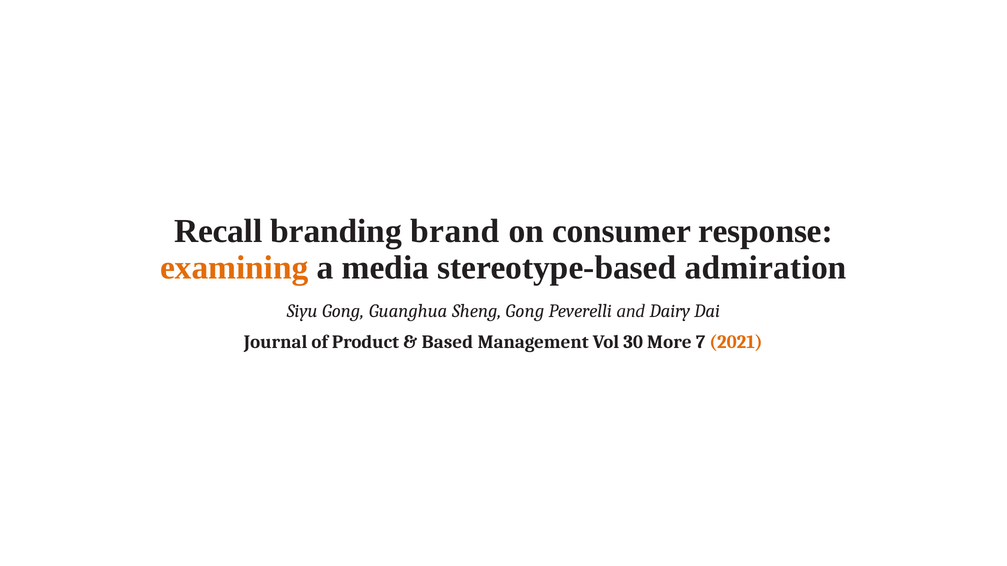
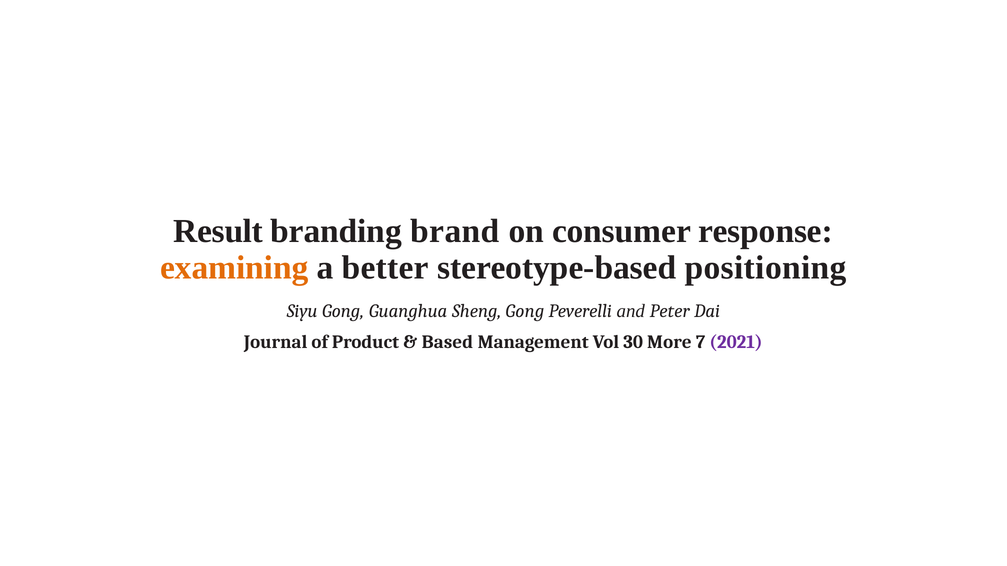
Recall: Recall -> Result
media: media -> better
admiration: admiration -> positioning
Dairy: Dairy -> Peter
2021 colour: orange -> purple
